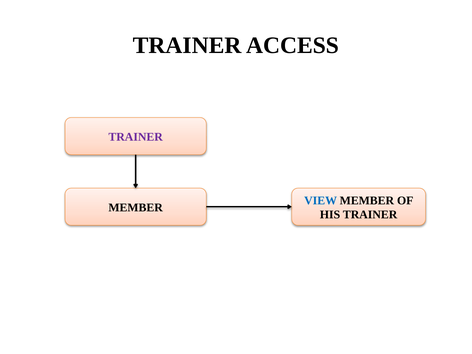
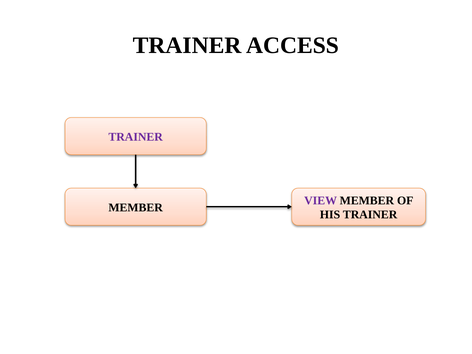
VIEW colour: blue -> purple
